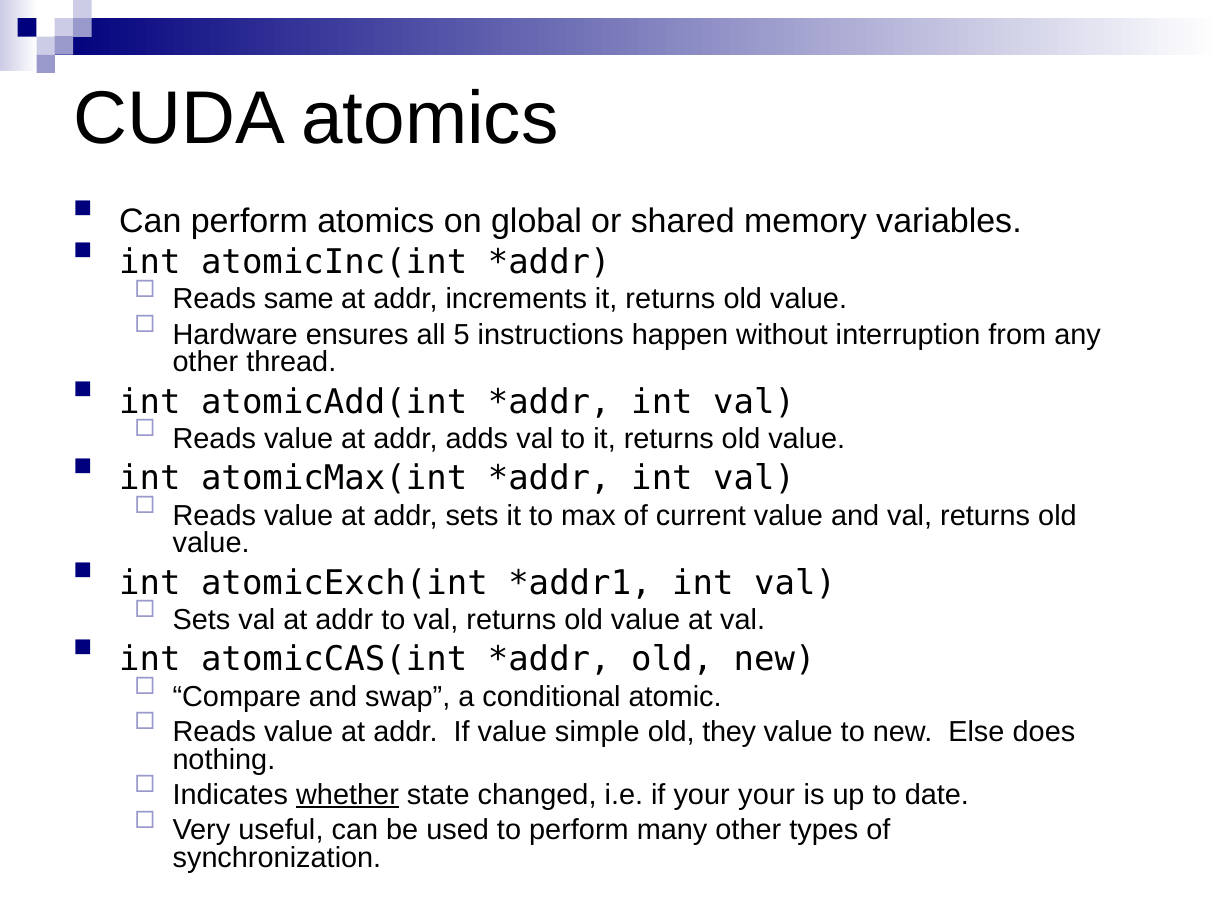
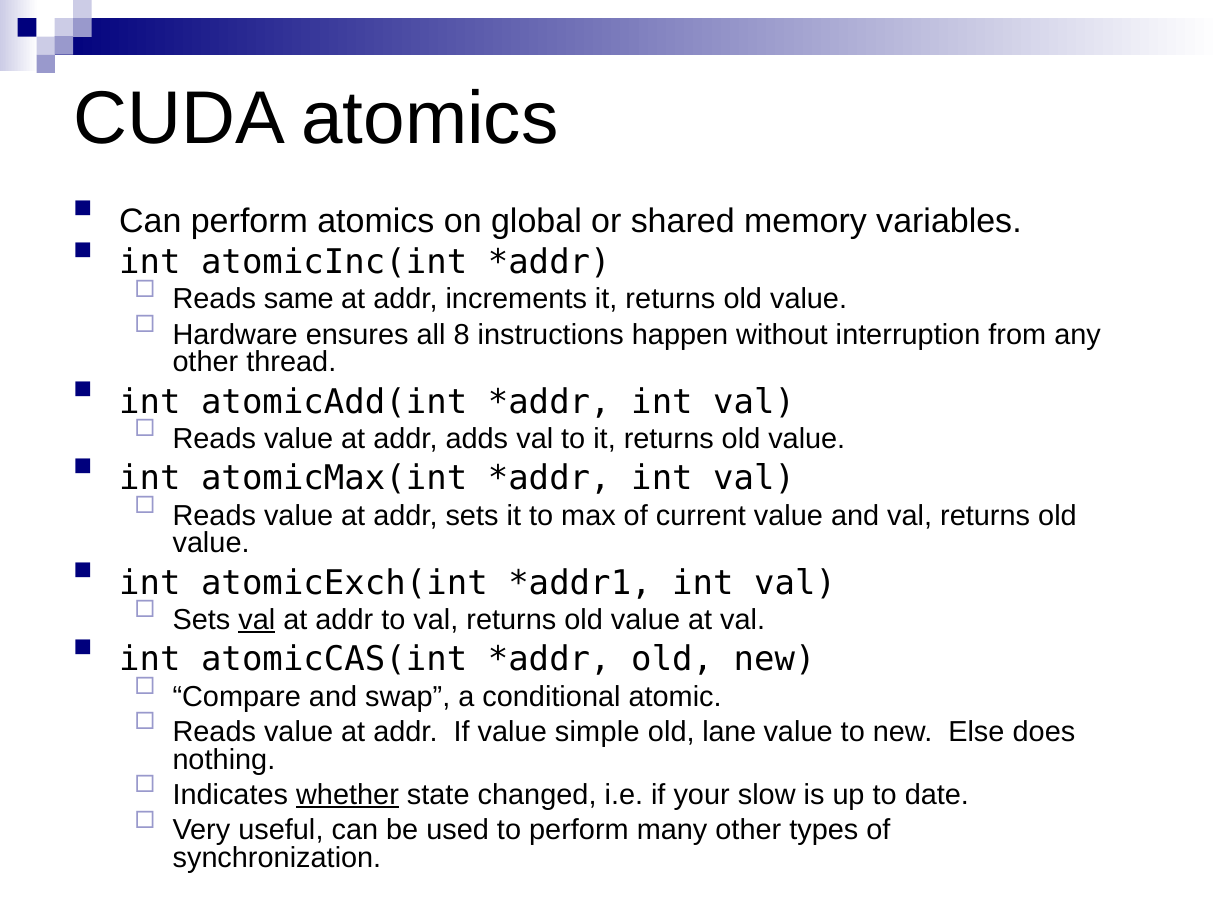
5: 5 -> 8
val at (257, 620) underline: none -> present
they: they -> lane
your your: your -> slow
